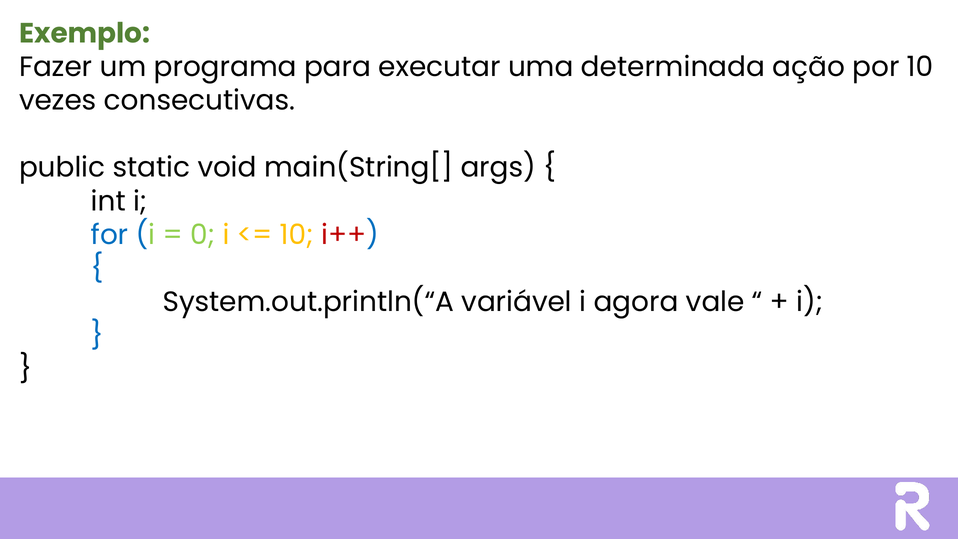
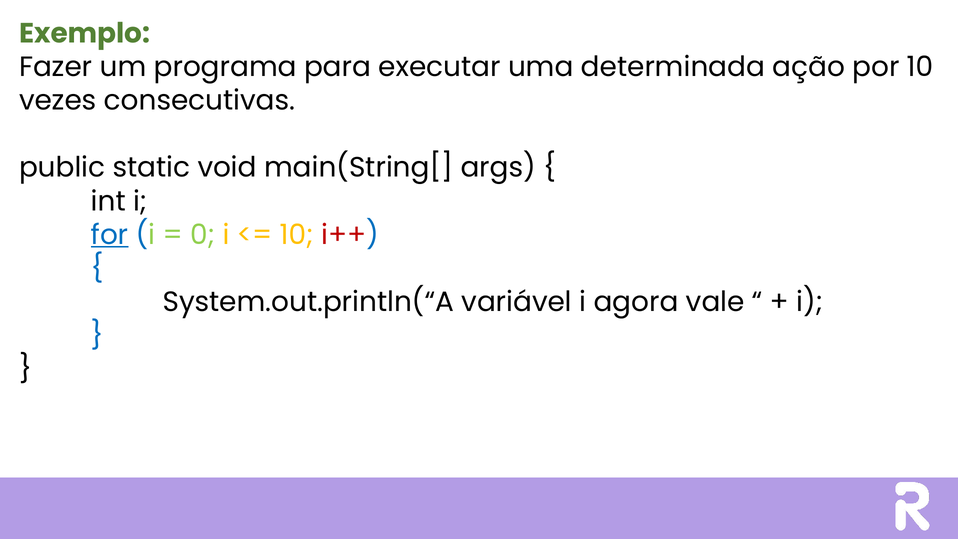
for underline: none -> present
